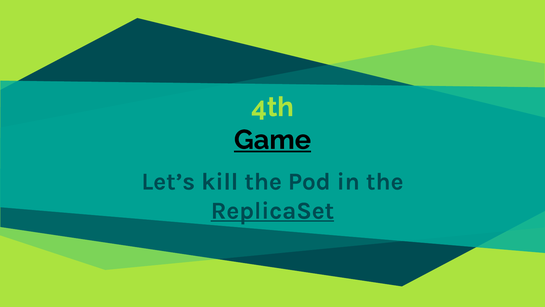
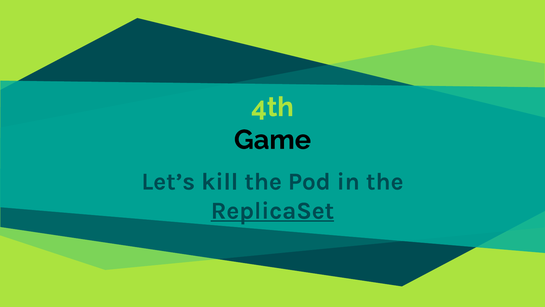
Game underline: present -> none
